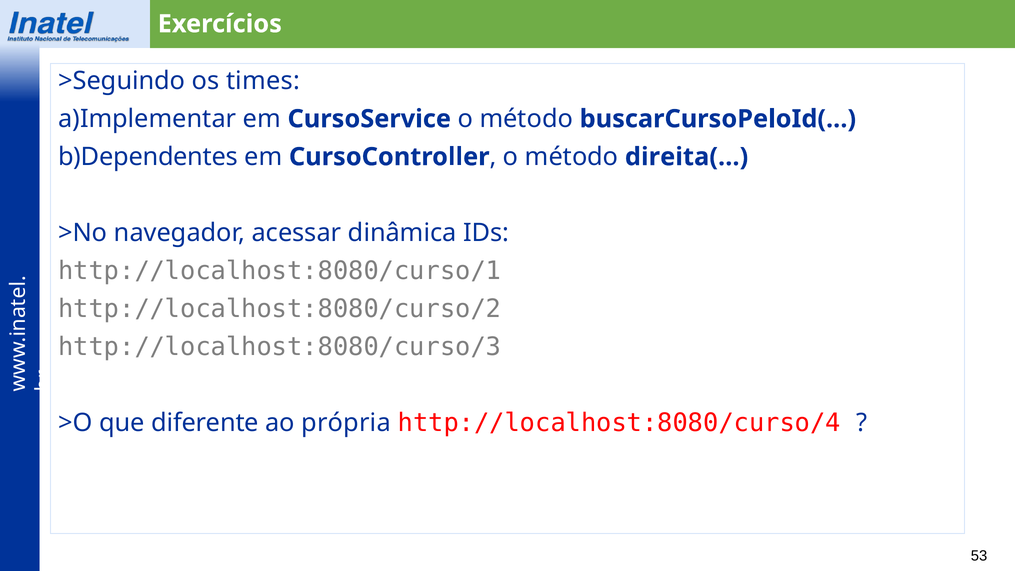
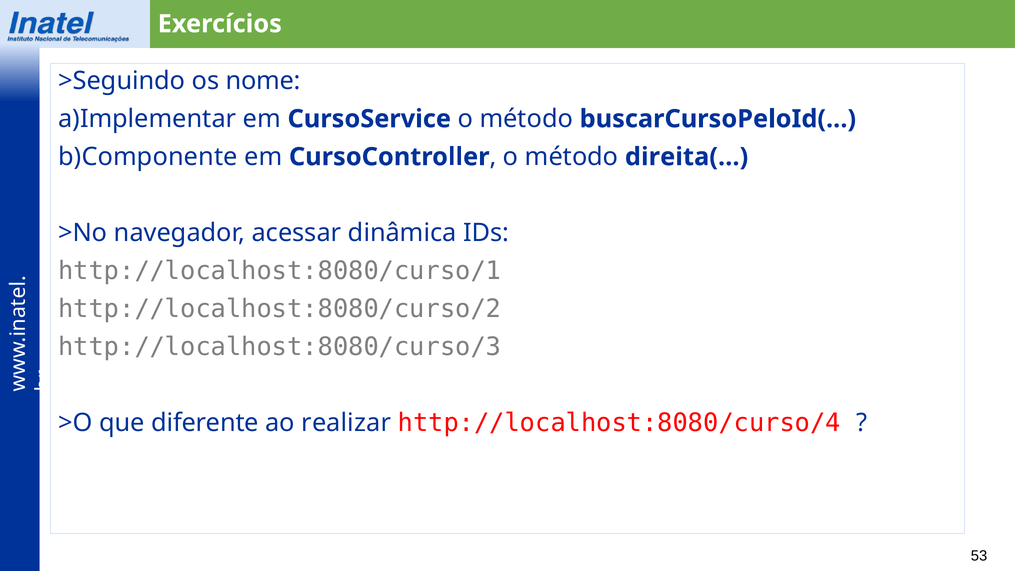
times: times -> nome
b)Dependentes: b)Dependentes -> b)Componente
própria: própria -> realizar
